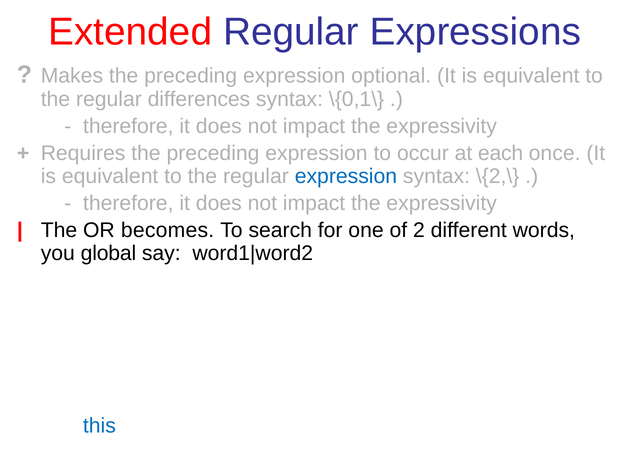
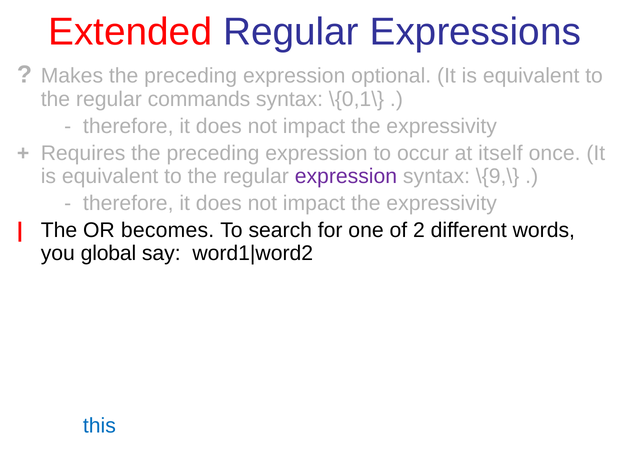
differences: differences -> commands
each: each -> itself
expression at (346, 176) colour: blue -> purple
\{2,\: \{2,\ -> \{9,\
